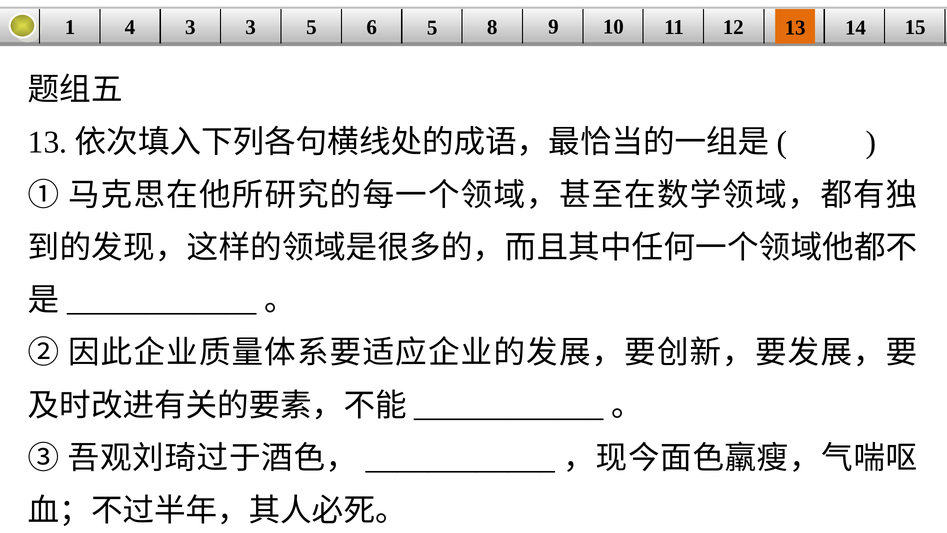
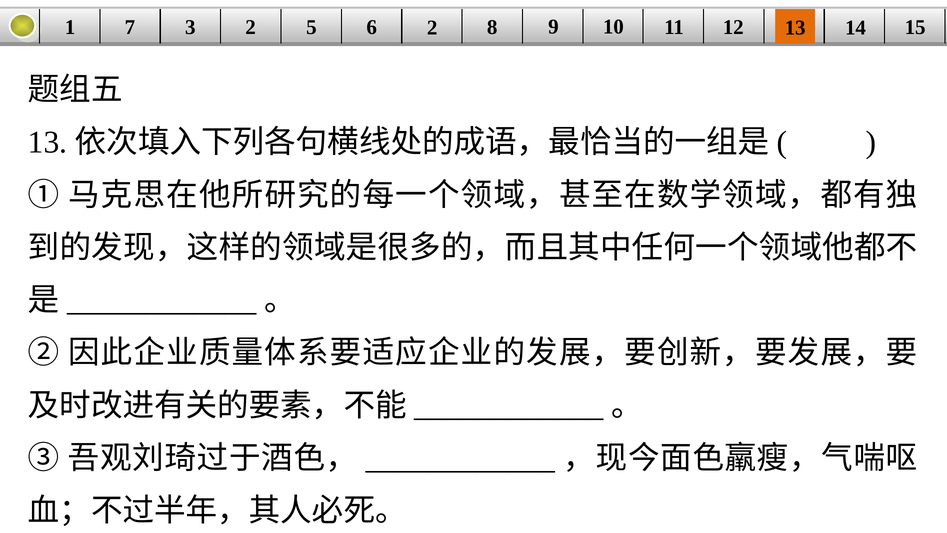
4: 4 -> 7
3 3: 3 -> 2
6 5: 5 -> 2
